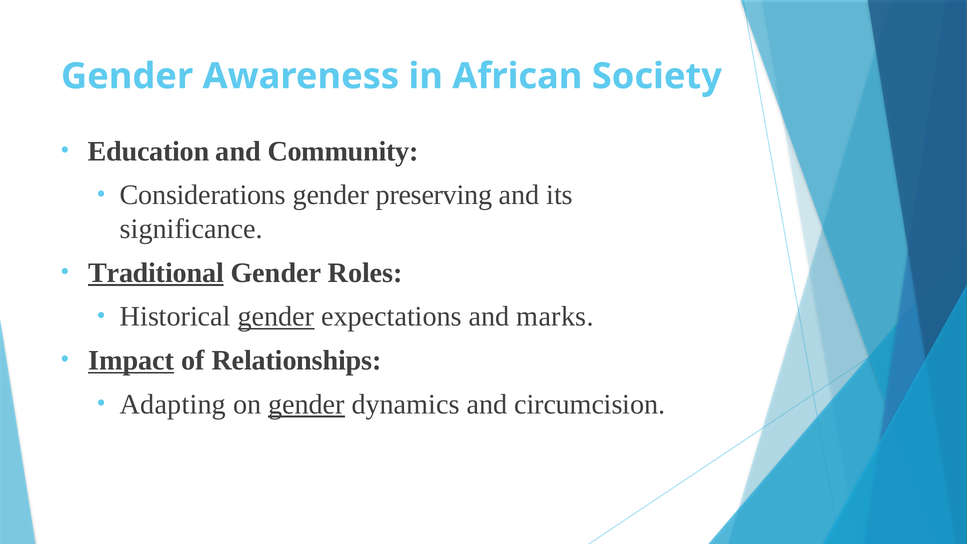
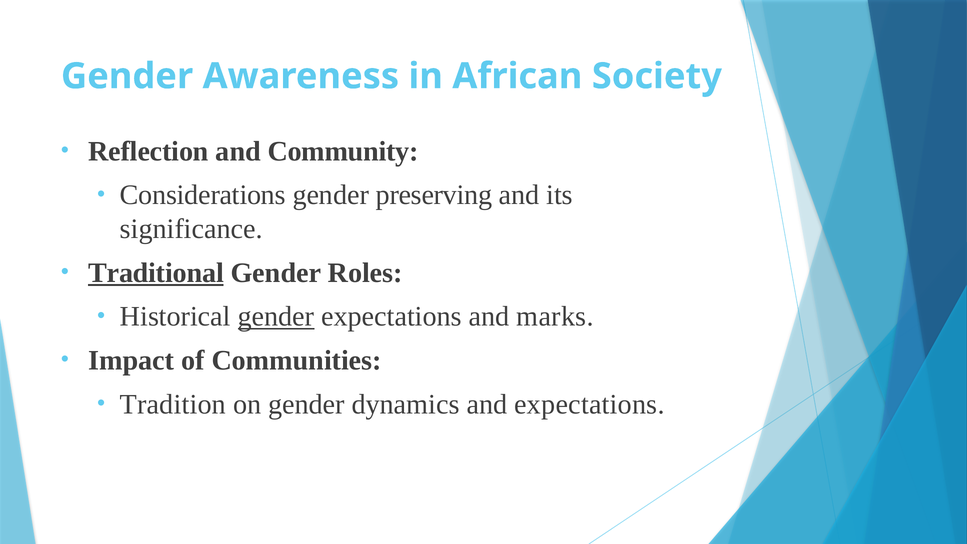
Education: Education -> Reflection
Impact underline: present -> none
Relationships: Relationships -> Communities
Adapting: Adapting -> Tradition
gender at (307, 404) underline: present -> none
and circumcision: circumcision -> expectations
